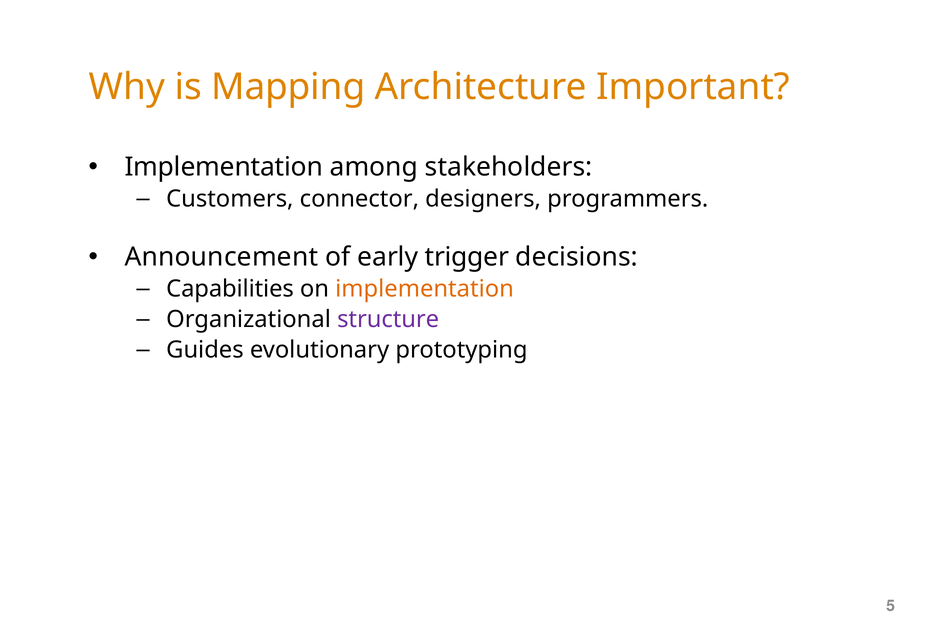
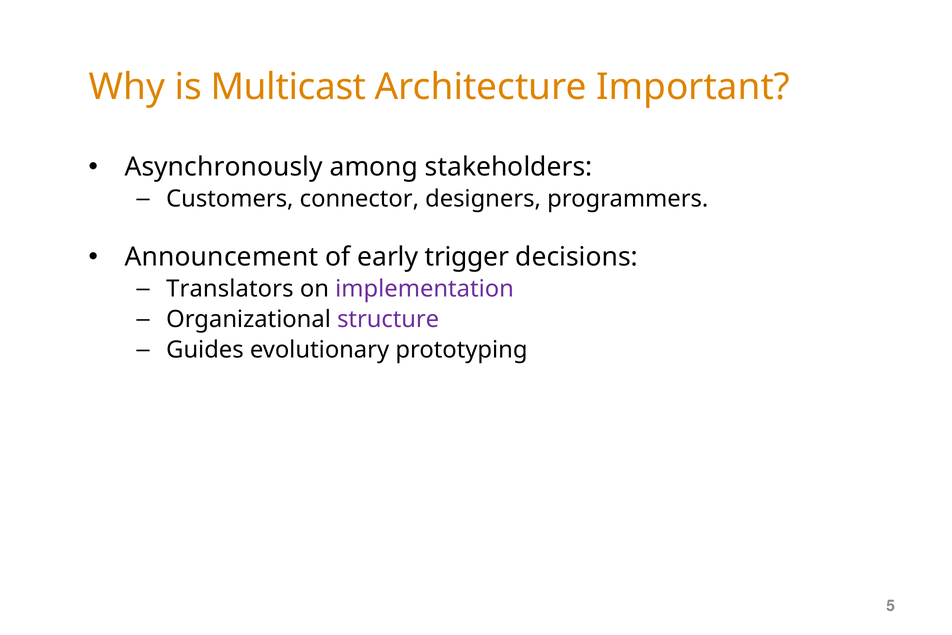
Mapping: Mapping -> Multicast
Implementation at (224, 167): Implementation -> Asynchronously
Capabilities: Capabilities -> Translators
implementation at (425, 289) colour: orange -> purple
